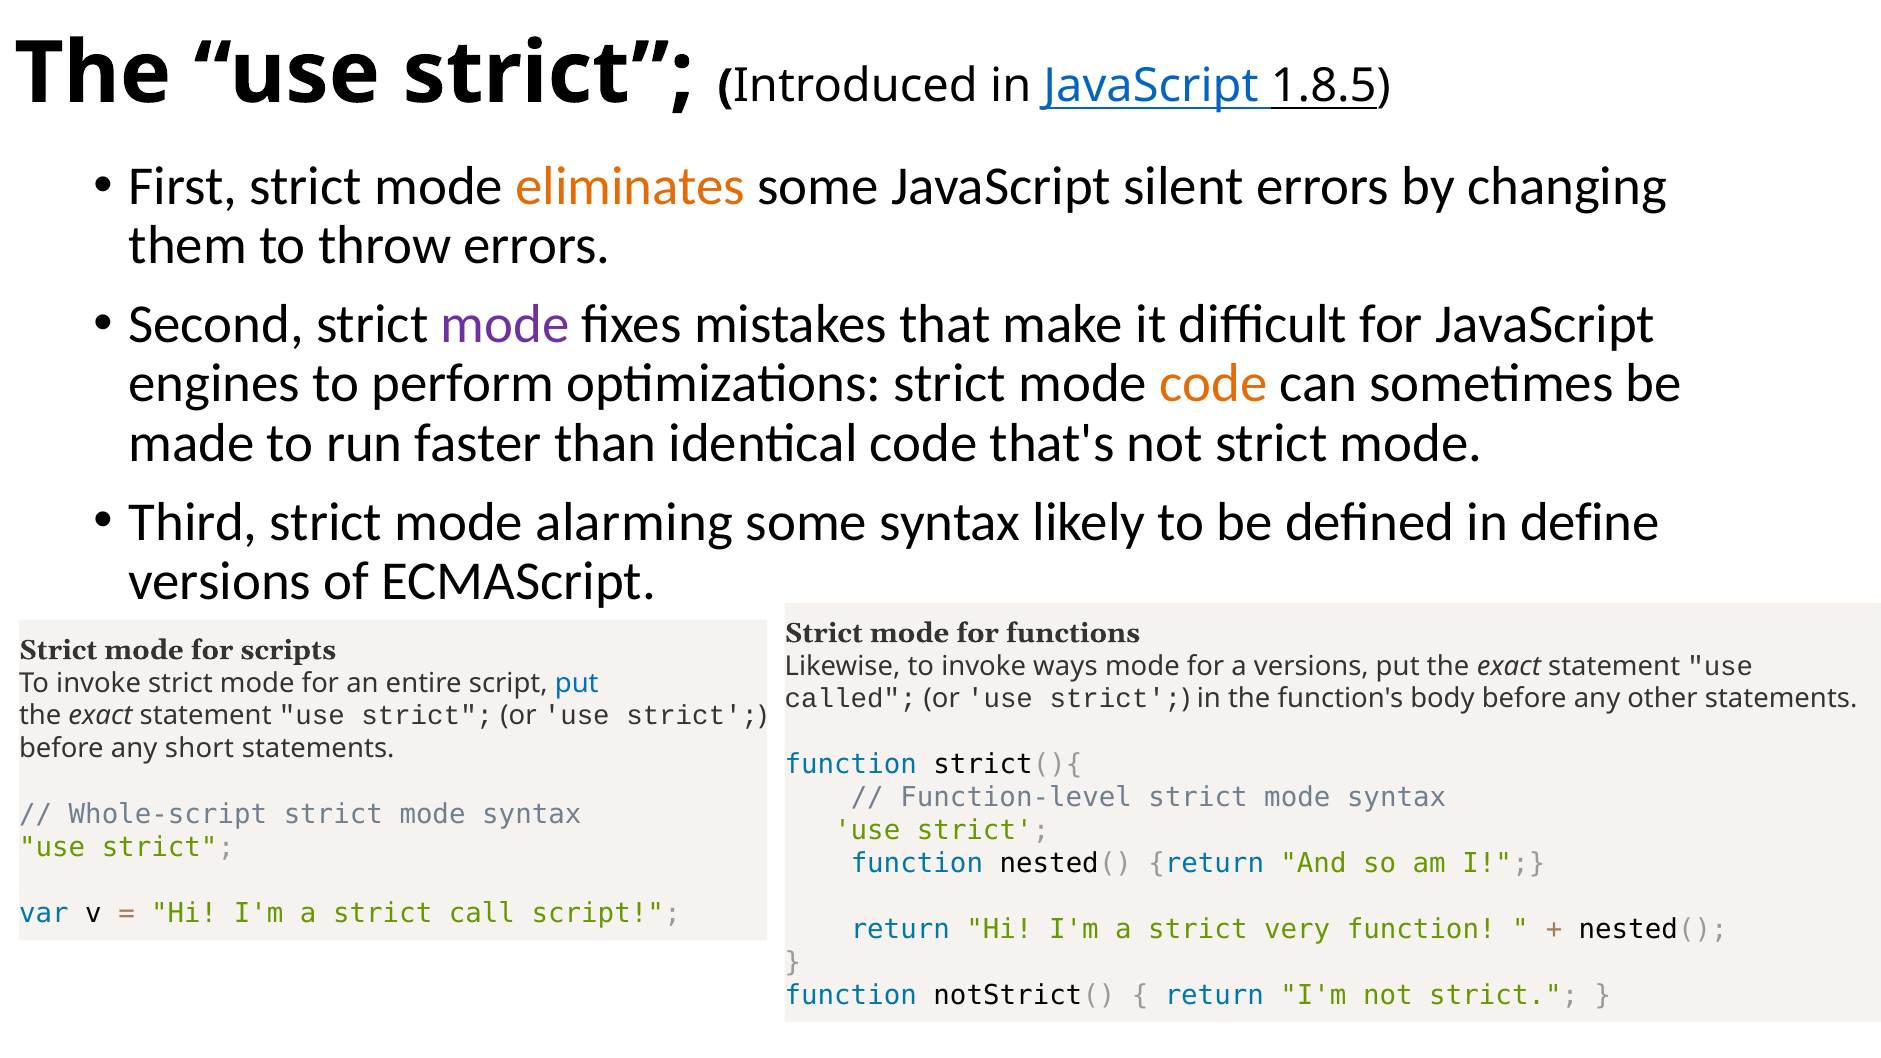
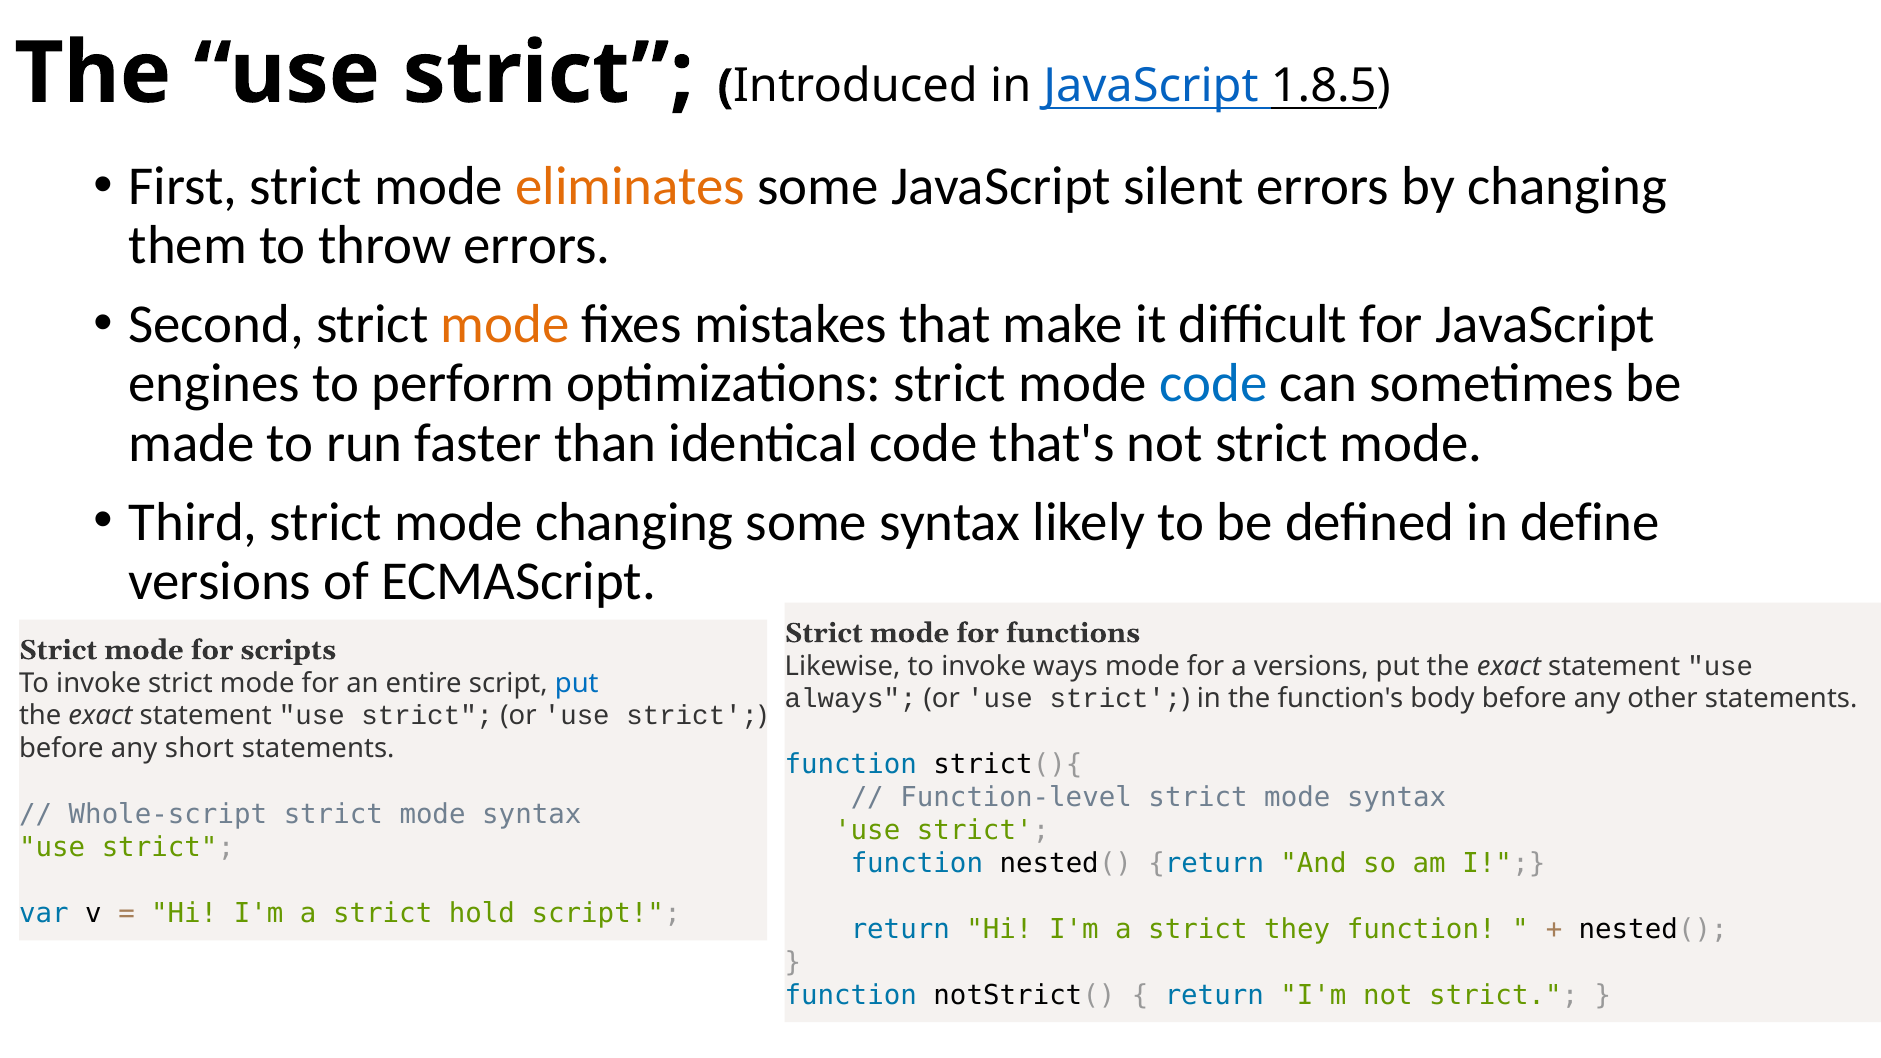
mode at (505, 325) colour: purple -> orange
code at (1213, 384) colour: orange -> blue
mode alarming: alarming -> changing
called: called -> always
call: call -> hold
very: very -> they
